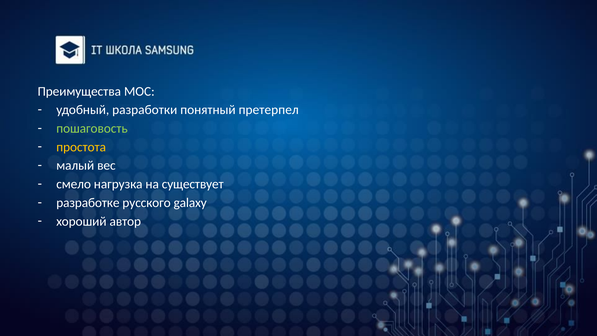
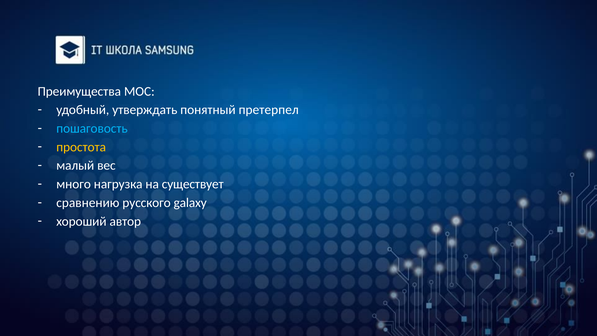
разработки: разработки -> утверждать
пошаговость colour: light green -> light blue
смело: смело -> много
разработке: разработке -> сравнению
